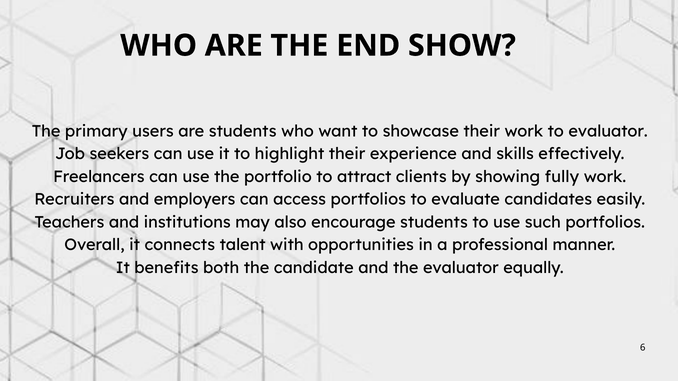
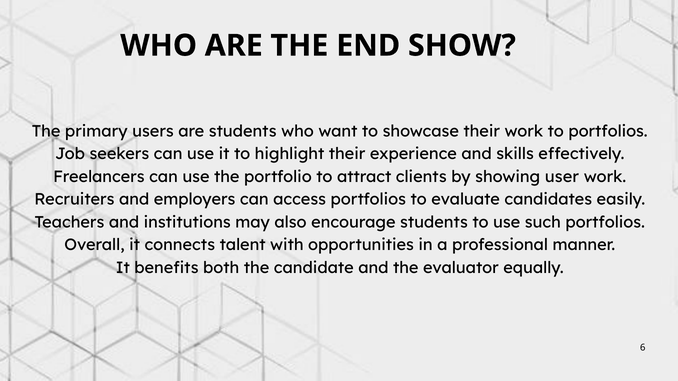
evaluator at (608, 131): evaluator -> portfolios
fully: fully -> user
